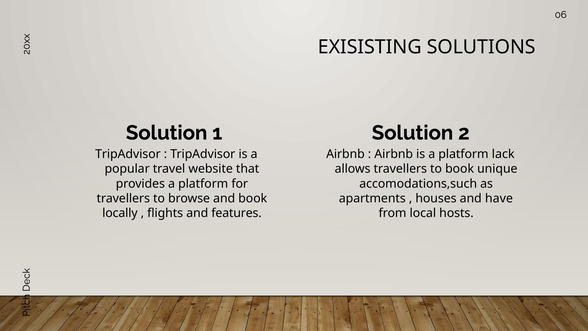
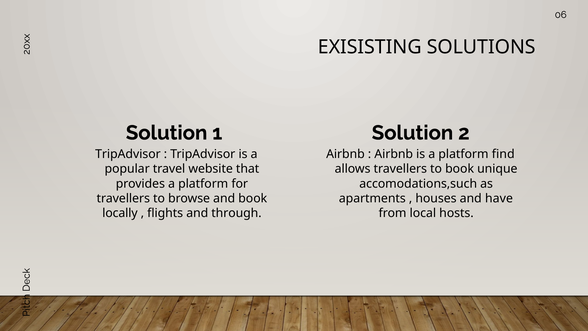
lack: lack -> find
features: features -> through
